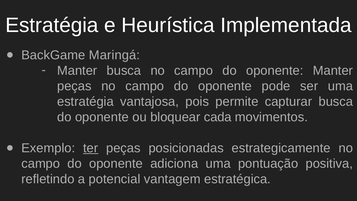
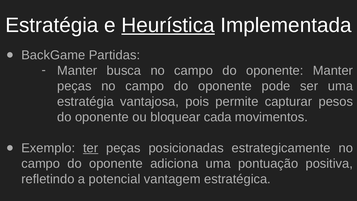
Heurística underline: none -> present
Maringá: Maringá -> Partidas
capturar busca: busca -> pesos
